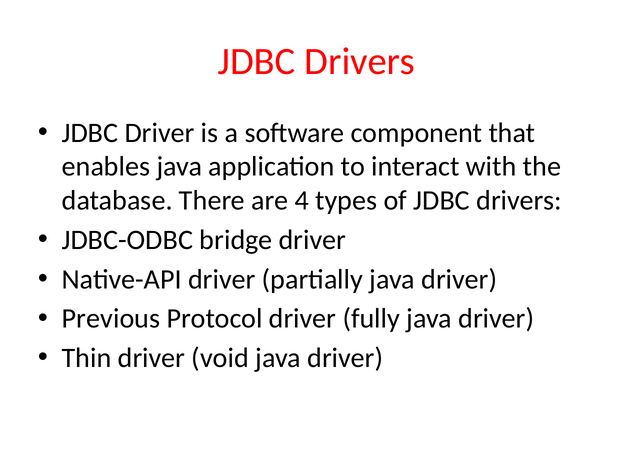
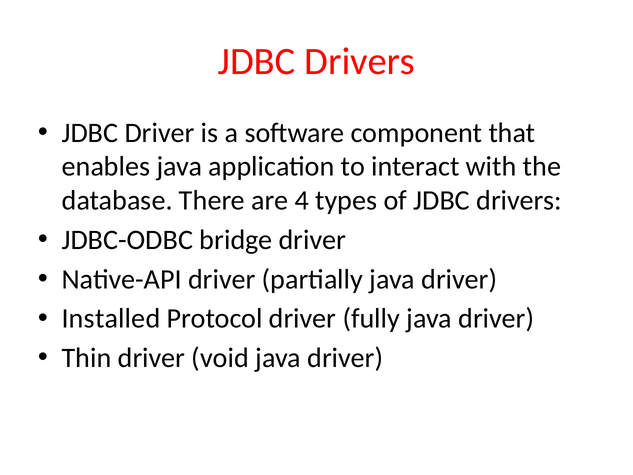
Previous: Previous -> Installed
